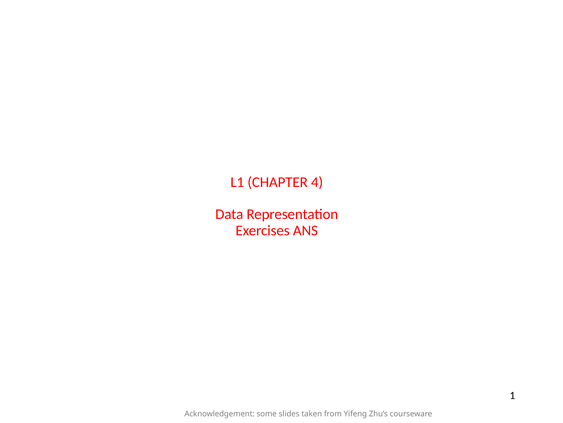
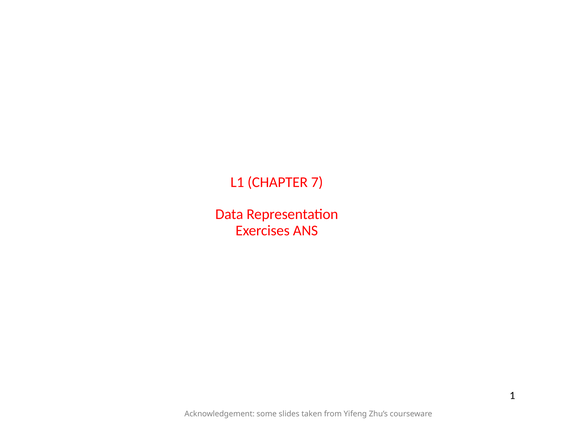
4: 4 -> 7
